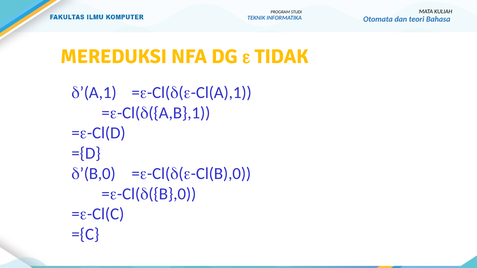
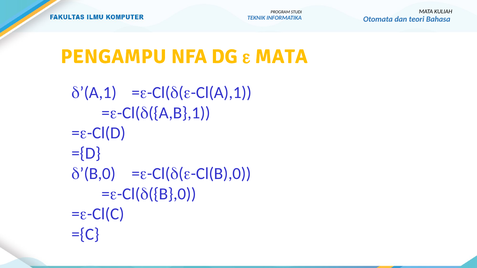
MEREDUKSI: MEREDUKSI -> PENGAMPU
TIDAK at (282, 57): TIDAK -> MATA
